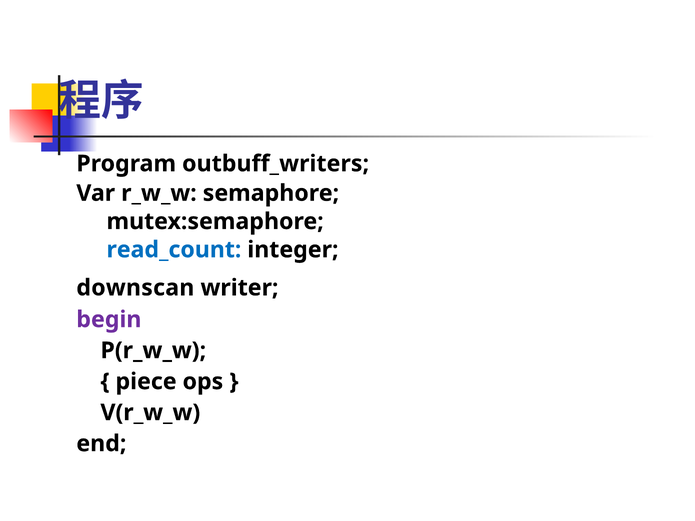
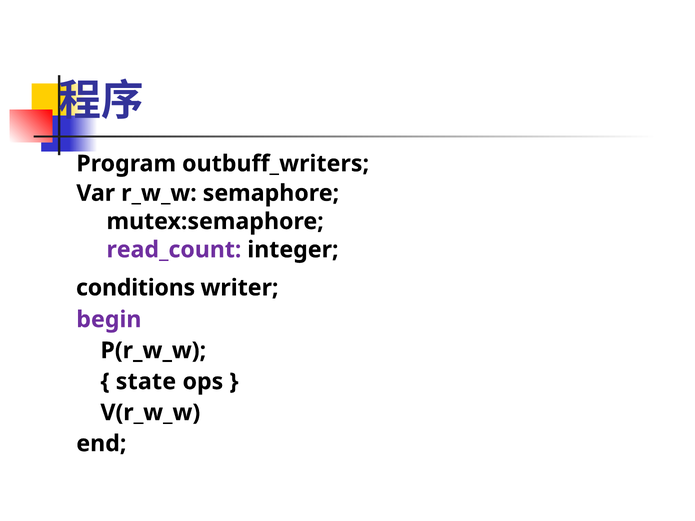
read_count colour: blue -> purple
downscan: downscan -> conditions
piece: piece -> state
